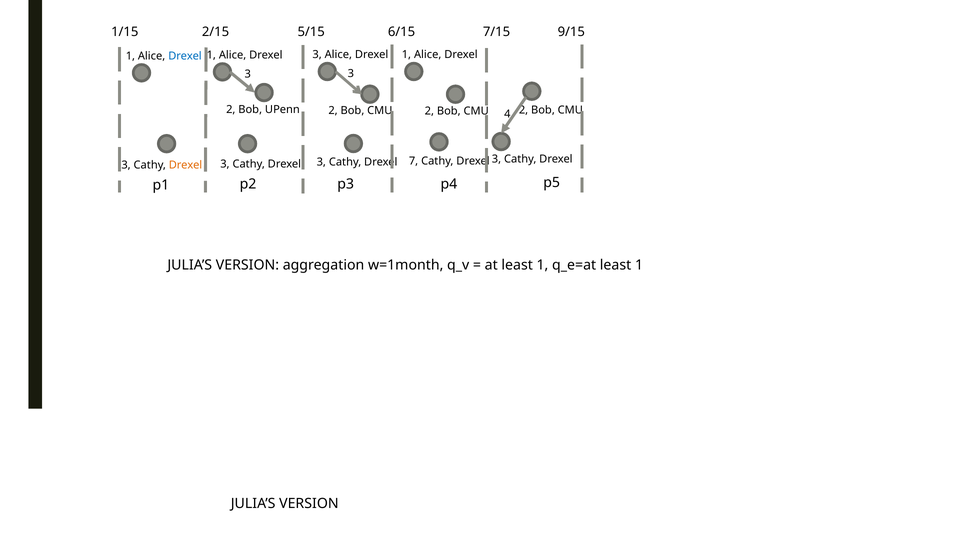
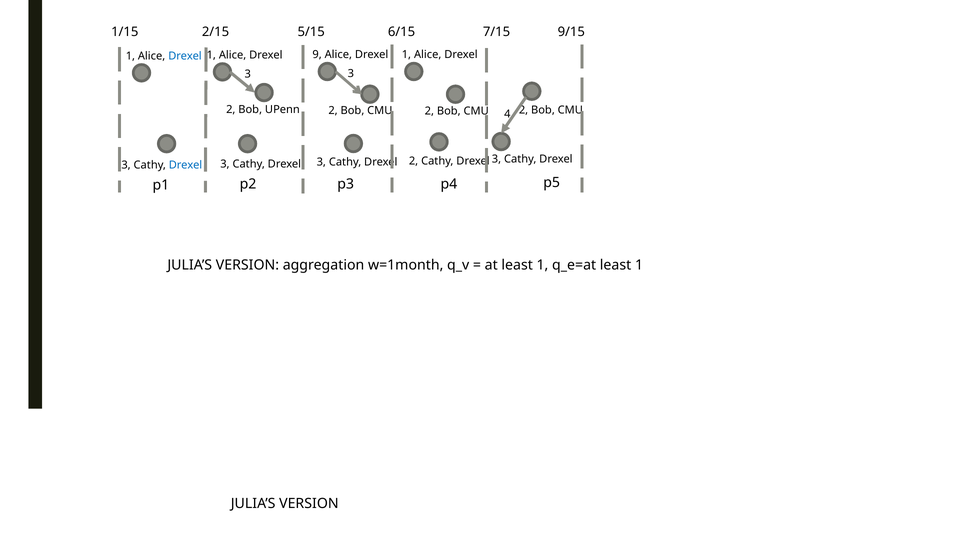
3 at (317, 55): 3 -> 9
7 at (414, 161): 7 -> 2
Drexel at (185, 165) colour: orange -> blue
